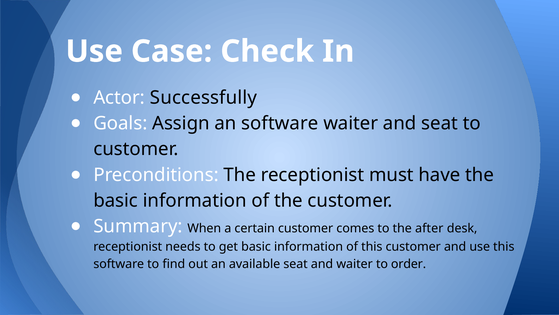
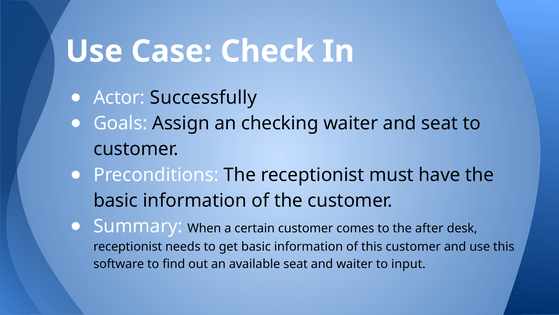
an software: software -> checking
order: order -> input
